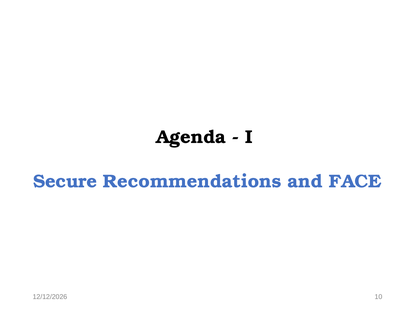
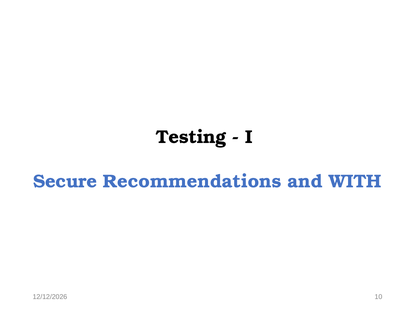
Agenda: Agenda -> Testing
FACE: FACE -> WITH
